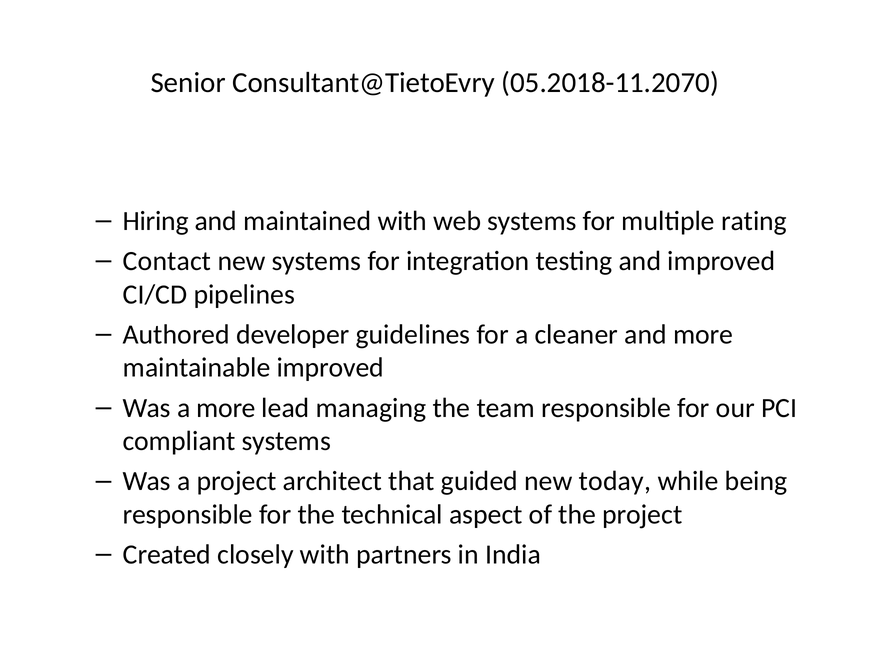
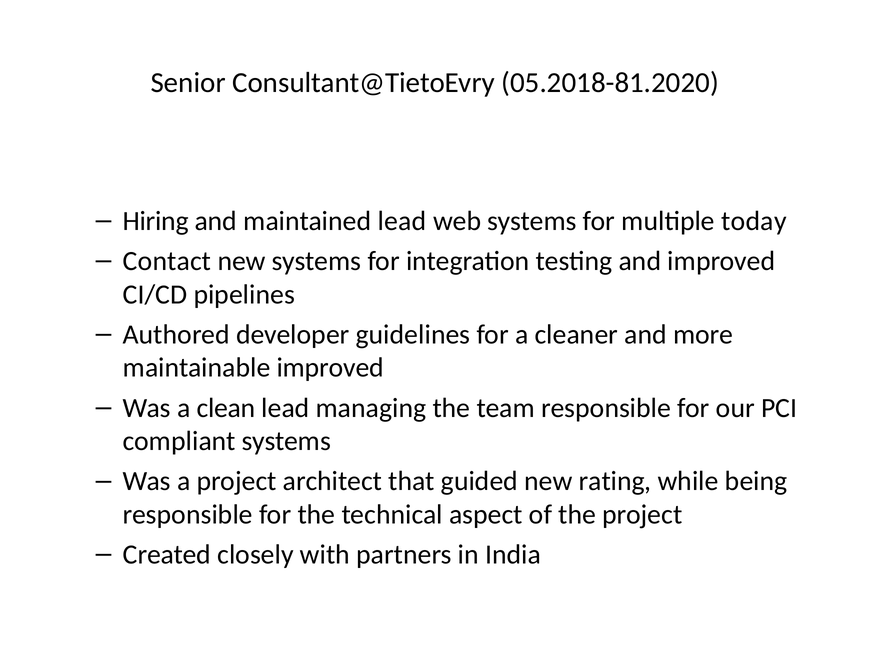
05.2018-11.2070: 05.2018-11.2070 -> 05.2018-81.2020
maintained with: with -> lead
rating: rating -> today
a more: more -> clean
today: today -> rating
